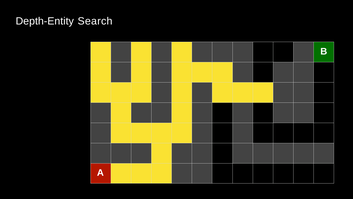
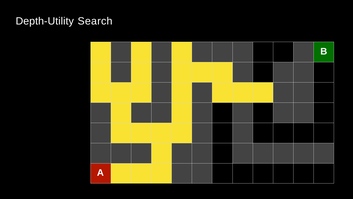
Depth-Entity: Depth-Entity -> Depth-Utility
